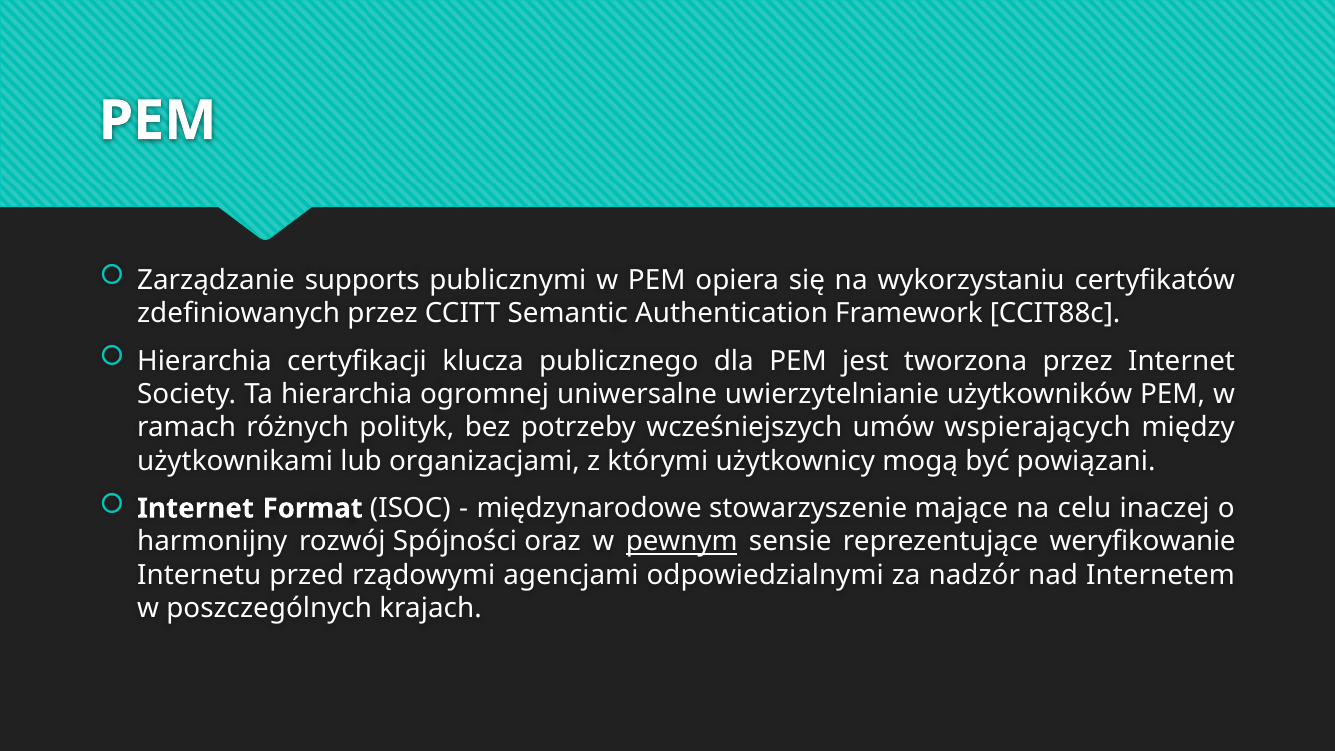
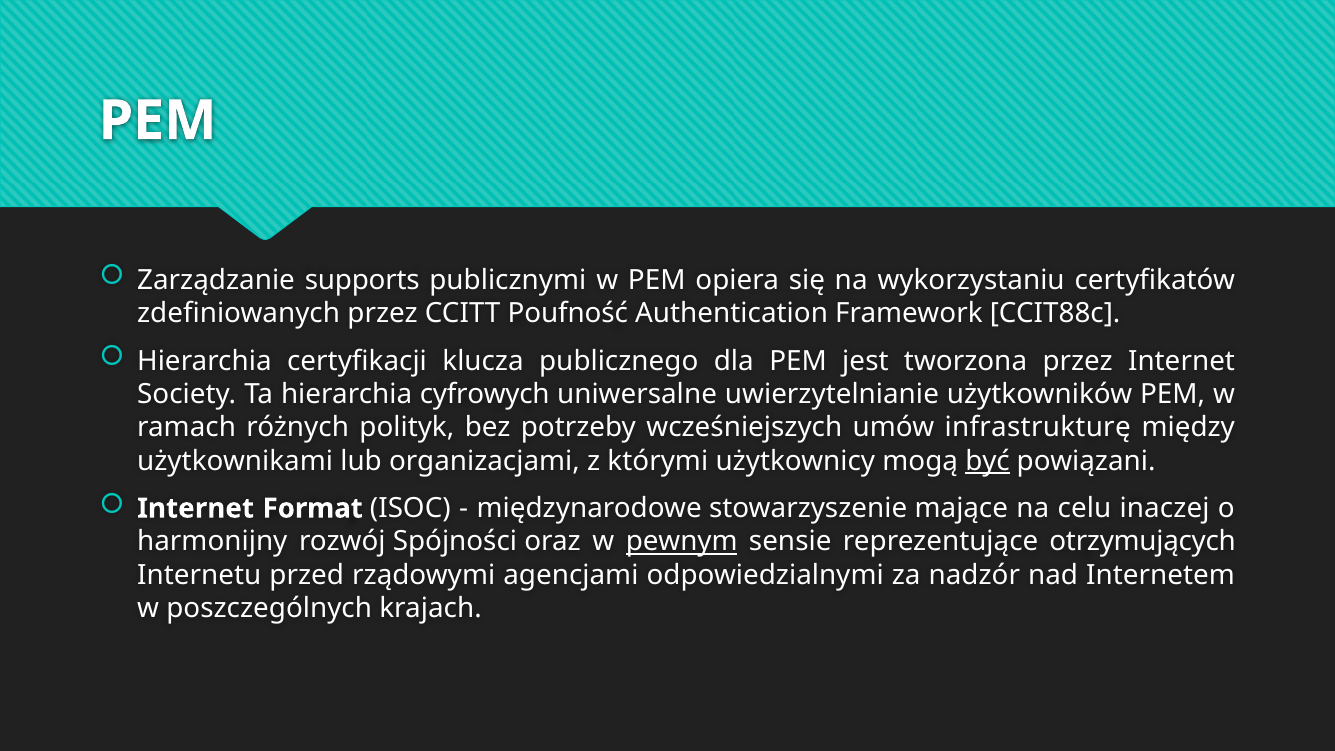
Semantic: Semantic -> Poufność
ogromnej: ogromnej -> cyfrowych
wspierających: wspierających -> infrastrukturę
być underline: none -> present
weryfikowanie: weryfikowanie -> otrzymujących
